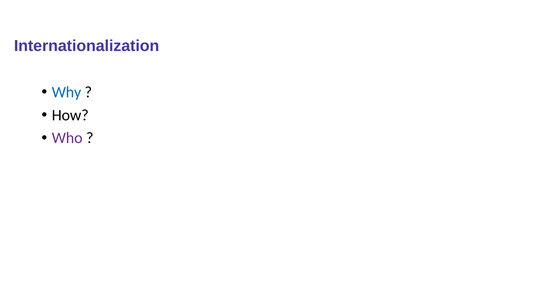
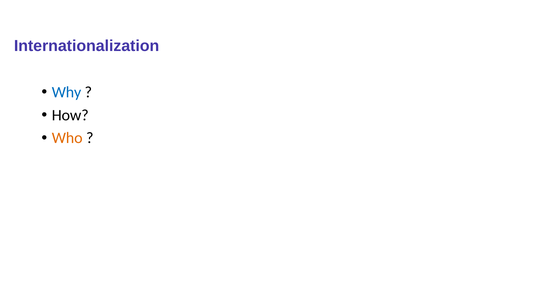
Who colour: purple -> orange
